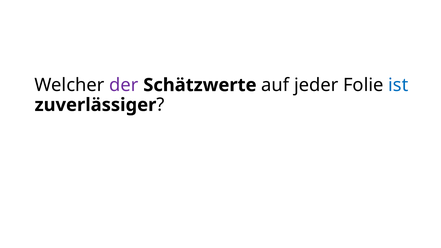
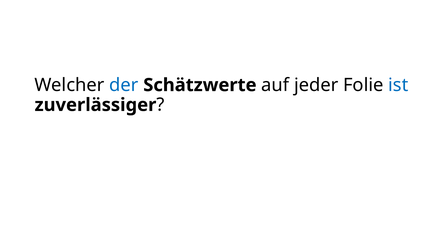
der colour: purple -> blue
